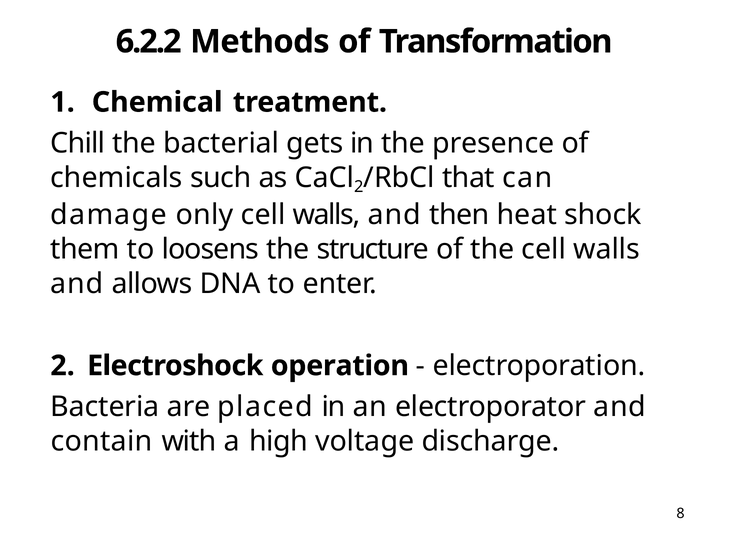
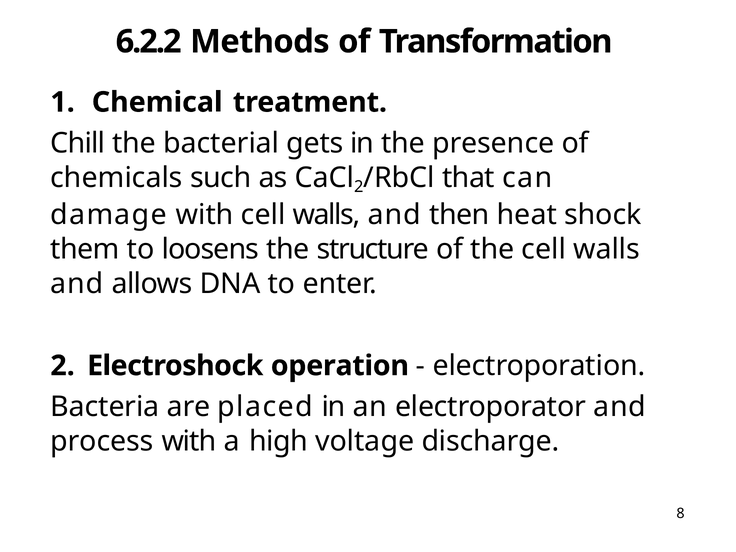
damage only: only -> with
contain: contain -> process
